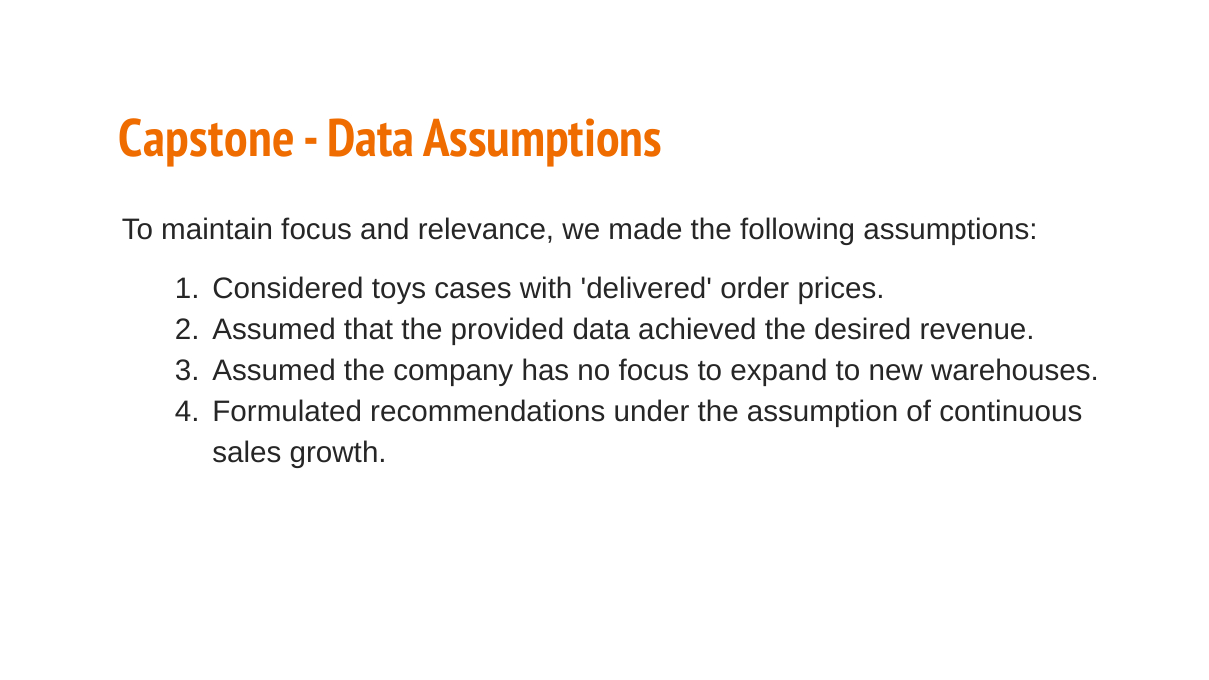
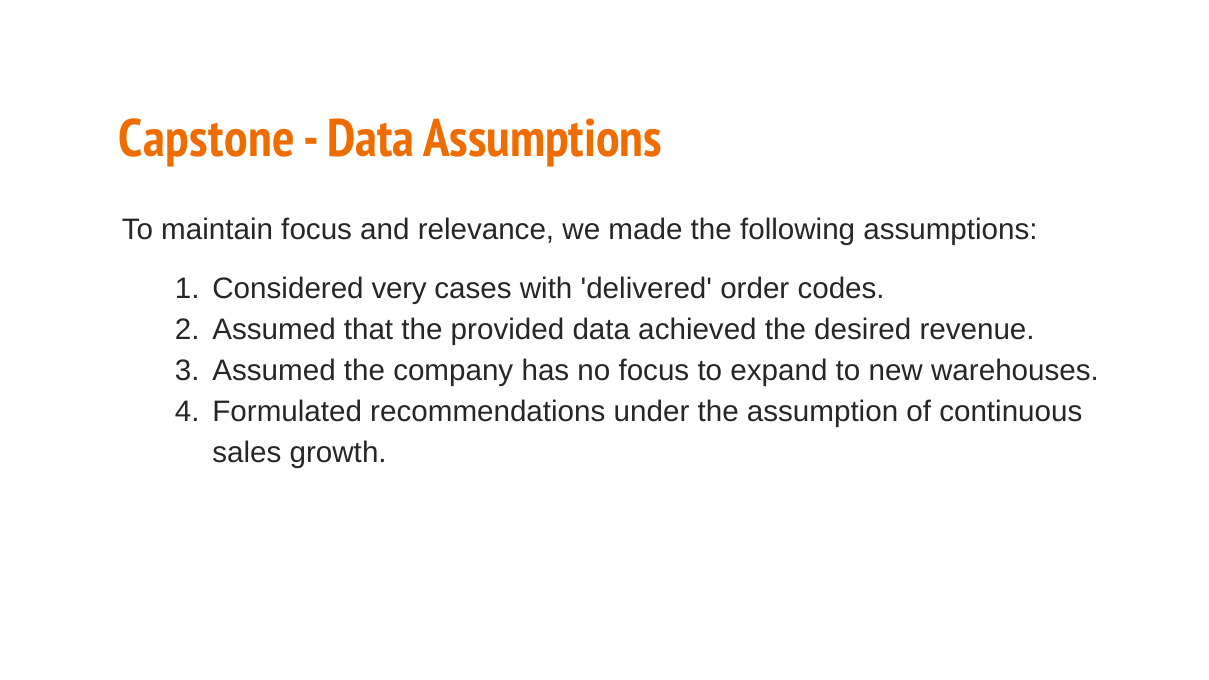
toys: toys -> very
prices: prices -> codes
